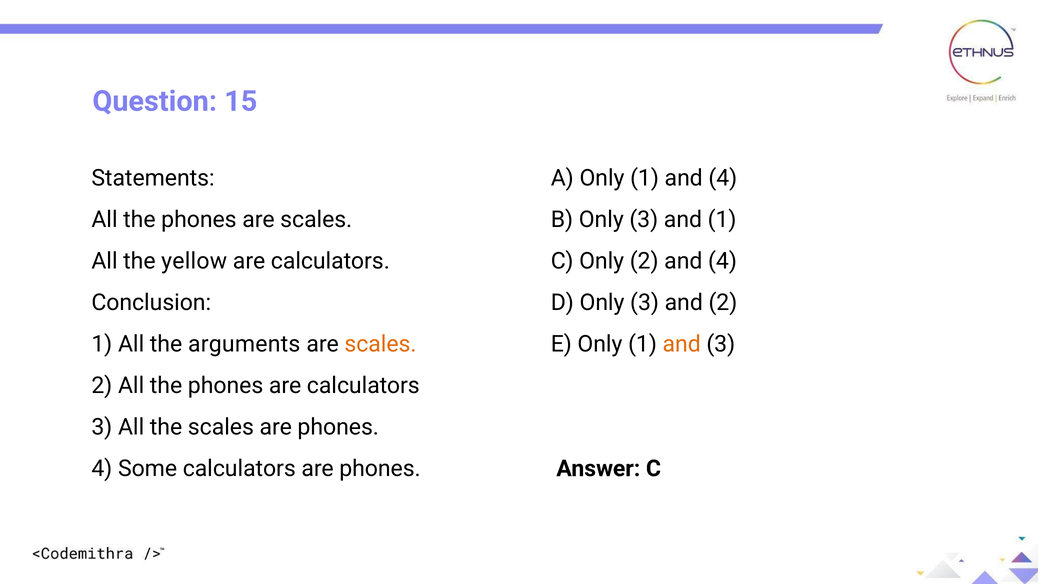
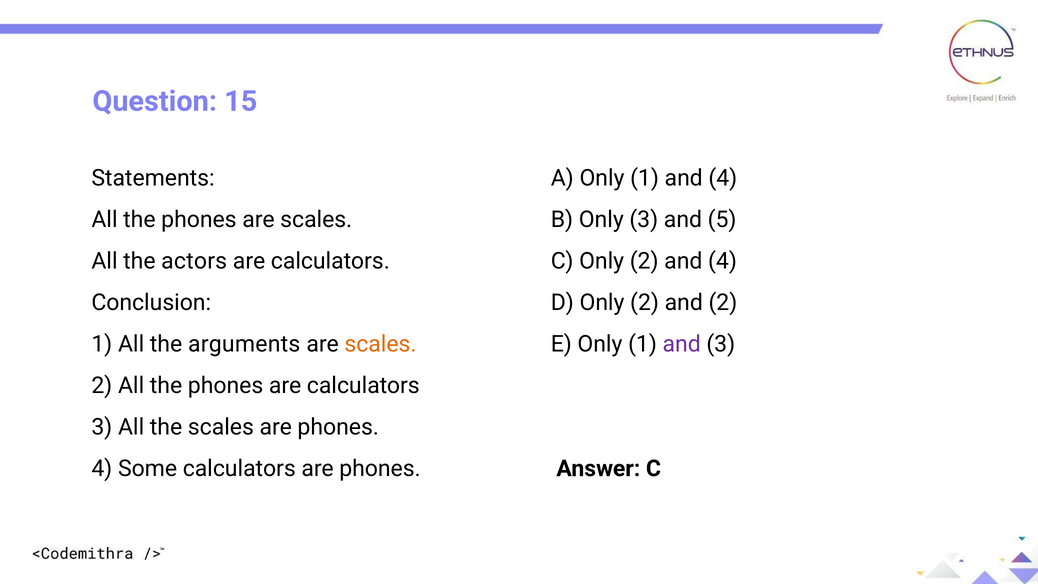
and 1: 1 -> 5
yellow: yellow -> actors
D Only 3: 3 -> 2
and at (682, 344) colour: orange -> purple
